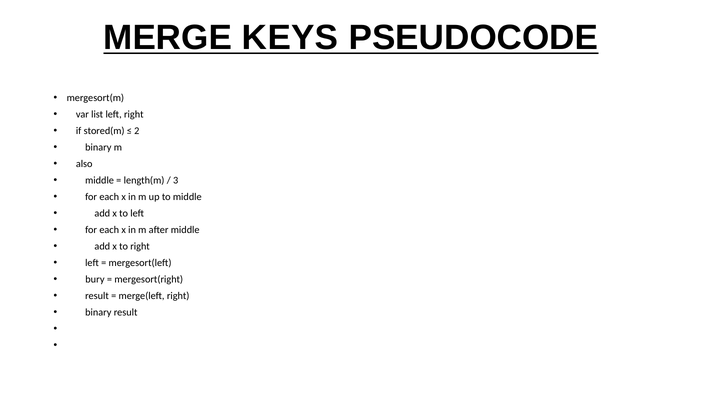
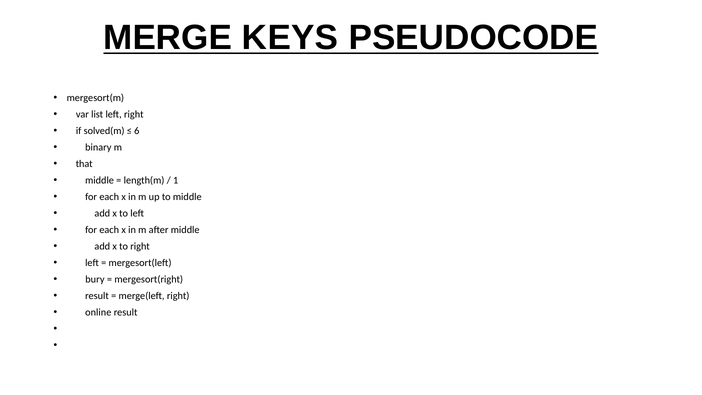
stored(m: stored(m -> solved(m
2: 2 -> 6
also: also -> that
3: 3 -> 1
binary at (98, 312): binary -> online
